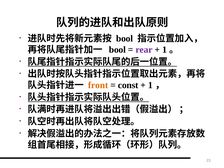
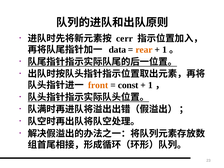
bool at (125, 38): bool -> cerr
bool at (117, 50): bool -> data
rear colour: purple -> orange
